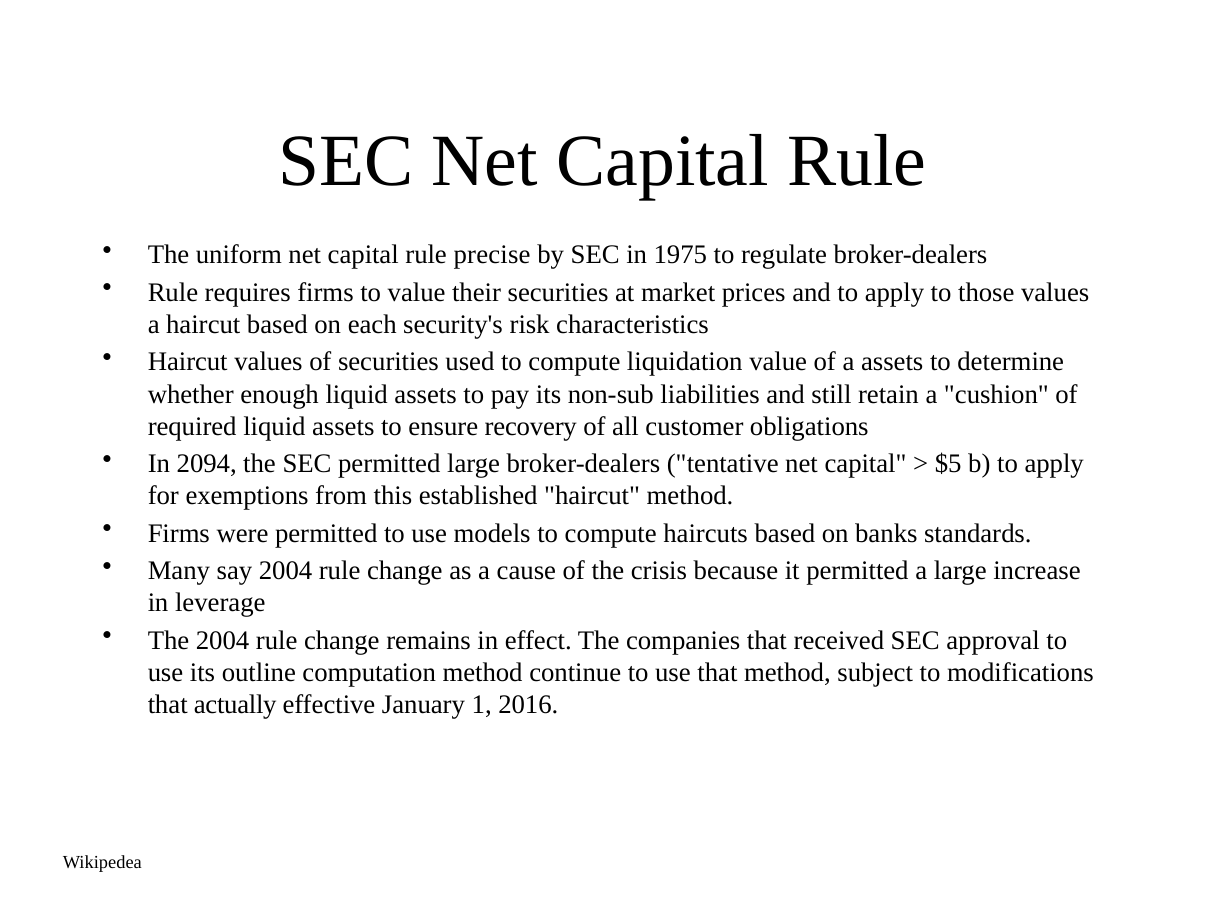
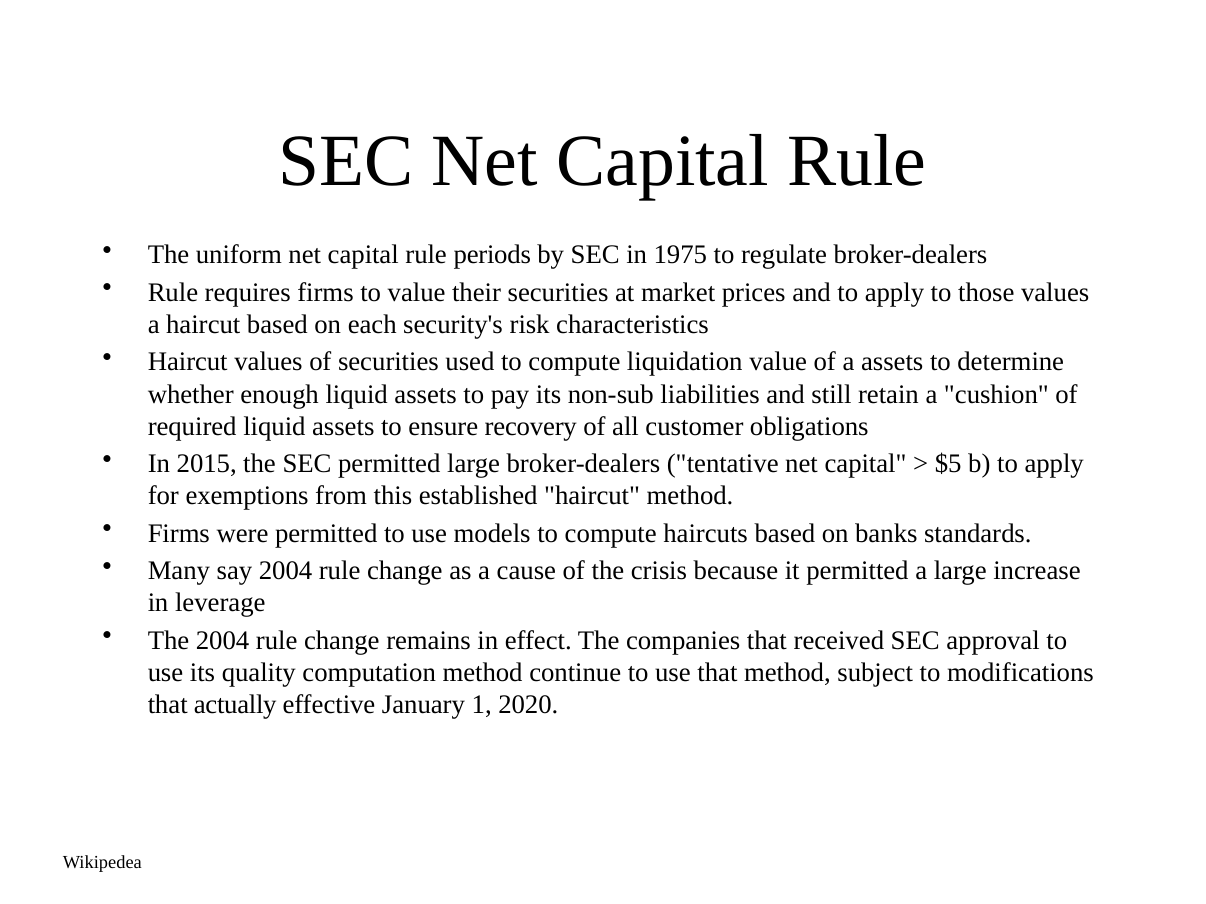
precise: precise -> periods
2094: 2094 -> 2015
outline: outline -> quality
2016: 2016 -> 2020
